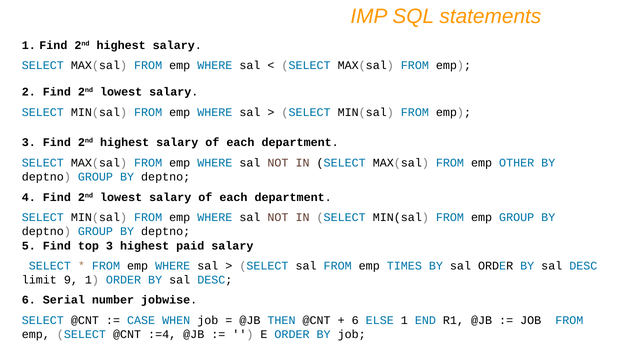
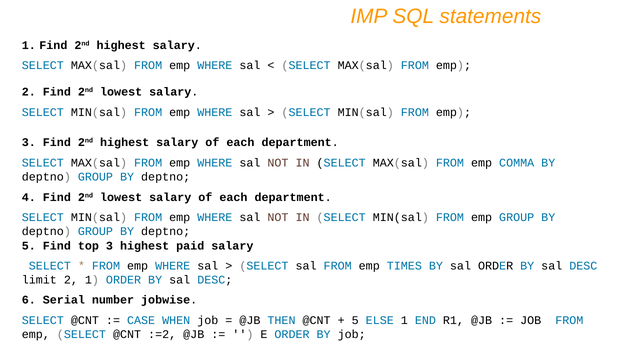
OTHER: OTHER -> COMMA
limit 9: 9 -> 2
6 at (355, 320): 6 -> 5
:=4: :=4 -> :=2
